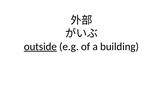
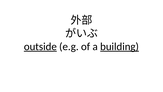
building underline: none -> present
